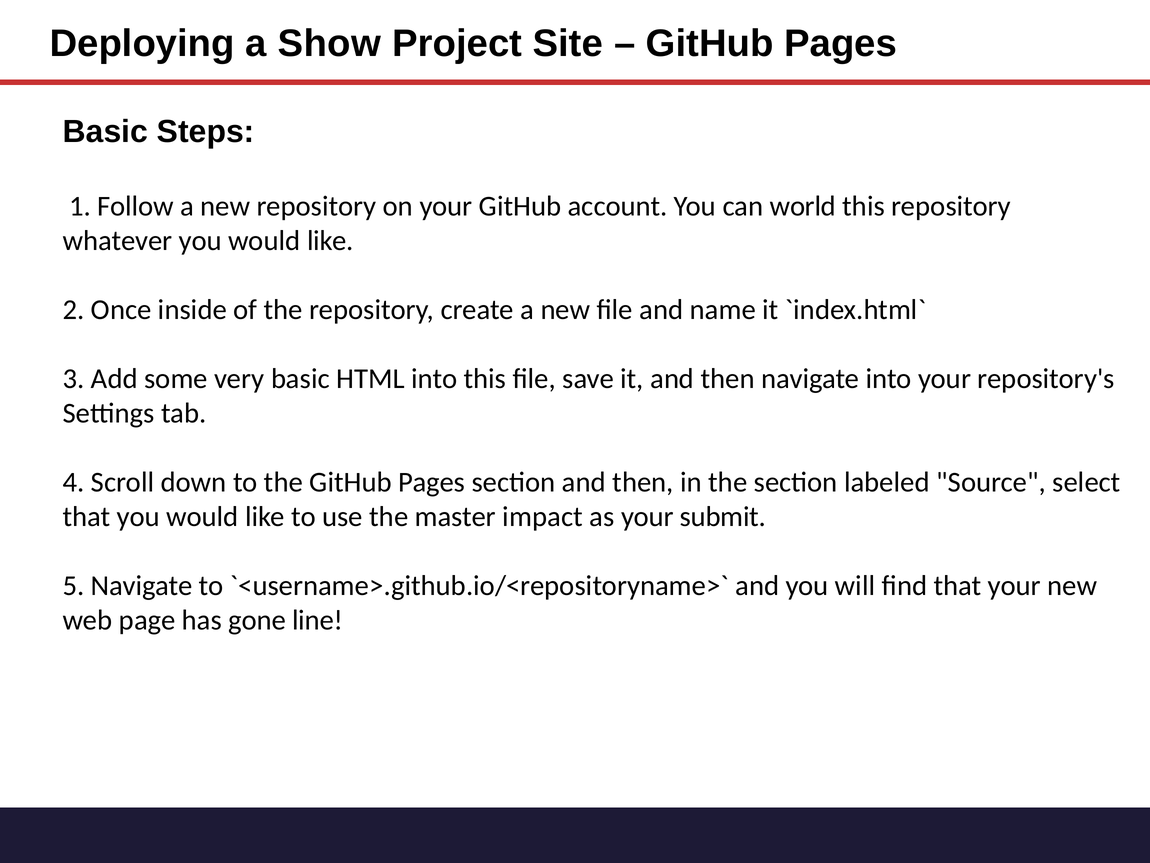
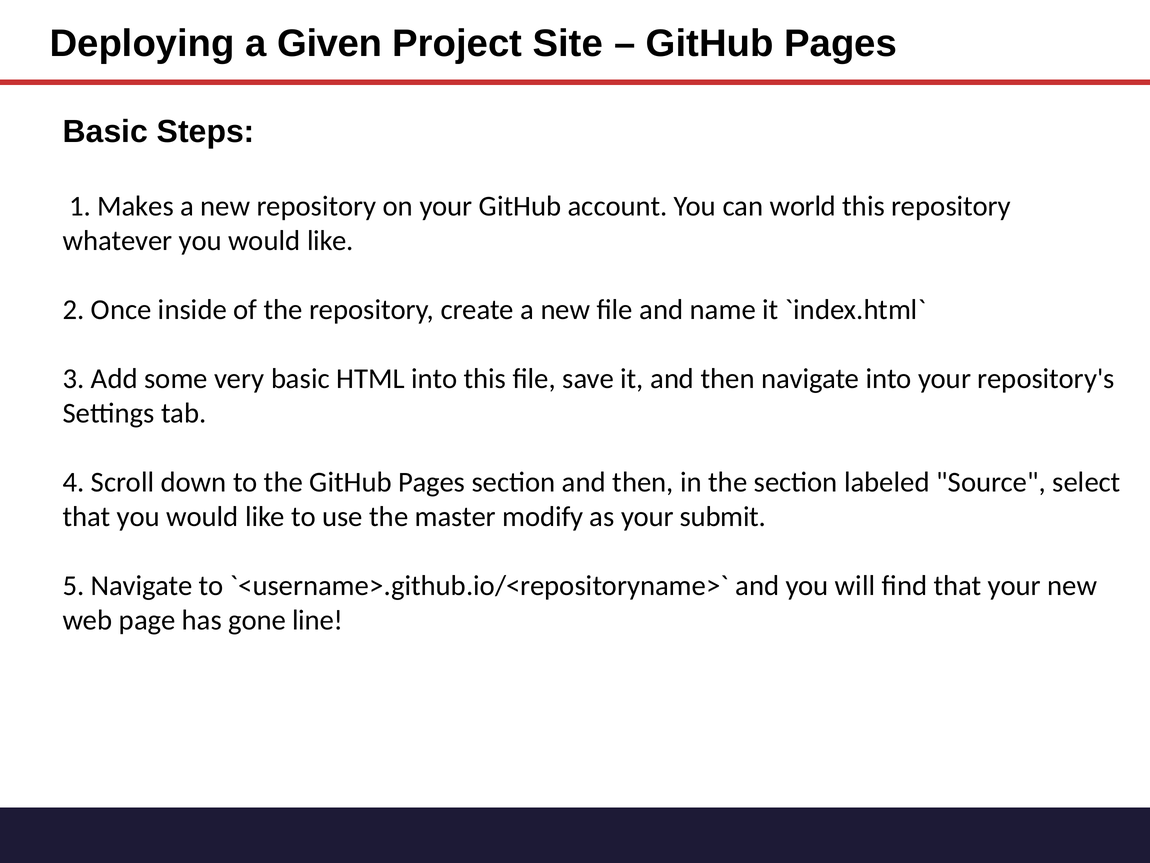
Show: Show -> Given
Follow: Follow -> Makes
impact: impact -> modify
